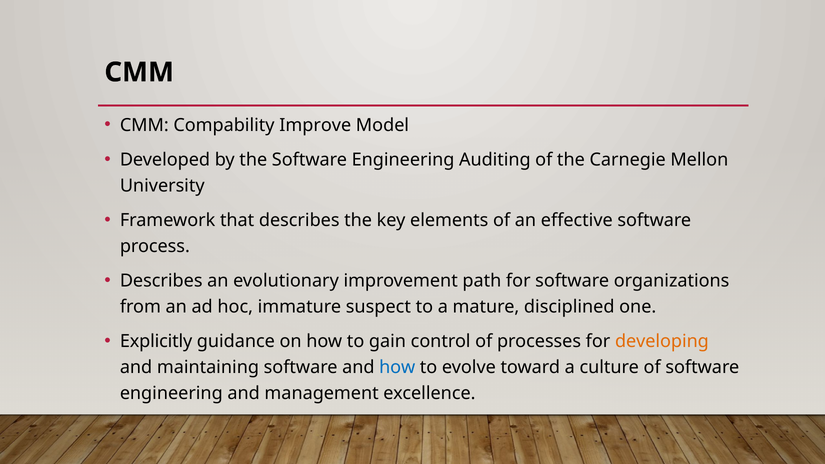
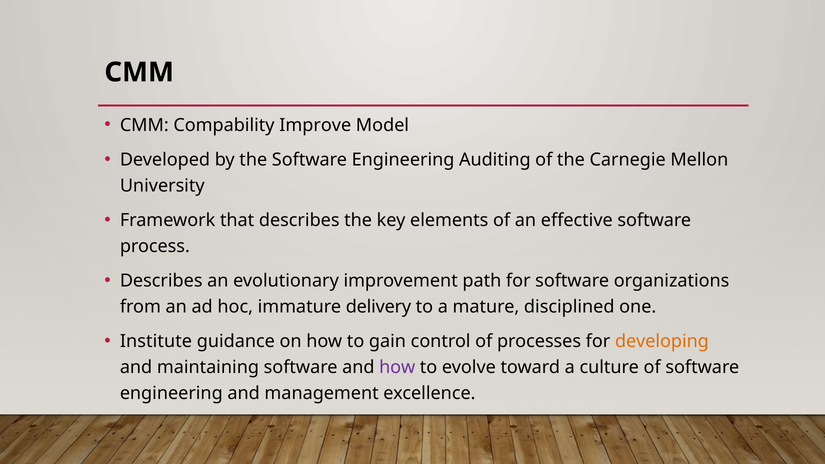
suspect: suspect -> delivery
Explicitly: Explicitly -> Institute
how at (397, 367) colour: blue -> purple
